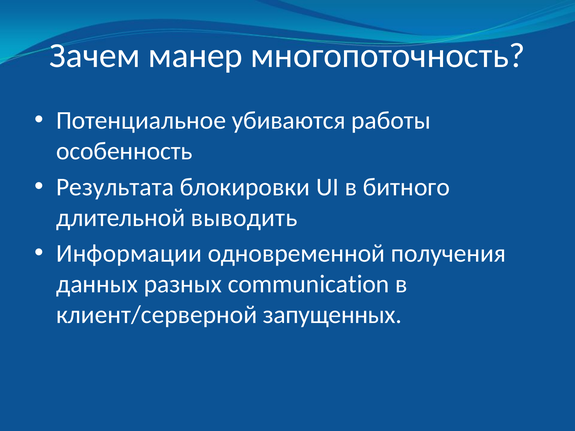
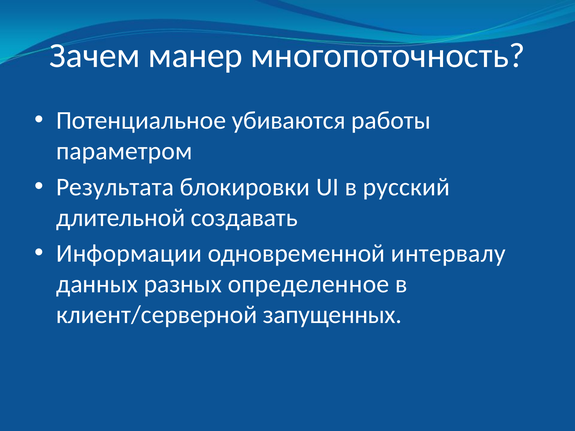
особенность: особенность -> параметром
битного: битного -> русский
выводить: выводить -> создавать
получения: получения -> интервалу
communication: communication -> определенное
